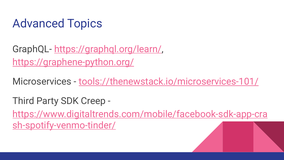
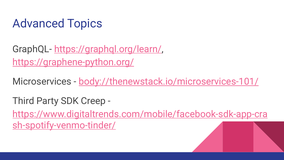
tools://thenewstack.io/microservices-101/: tools://thenewstack.io/microservices-101/ -> body://thenewstack.io/microservices-101/
